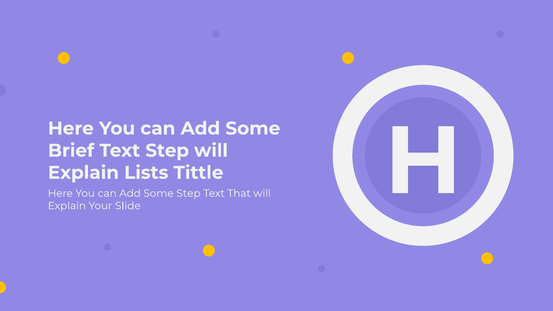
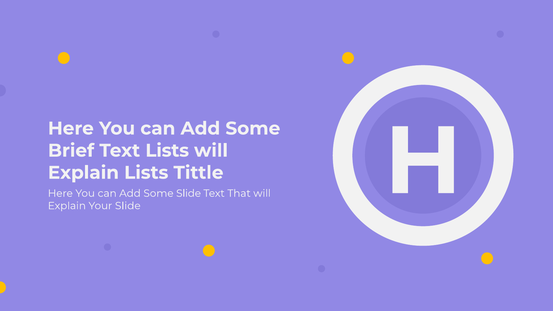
Text Step: Step -> Lists
Some Step: Step -> Slide
